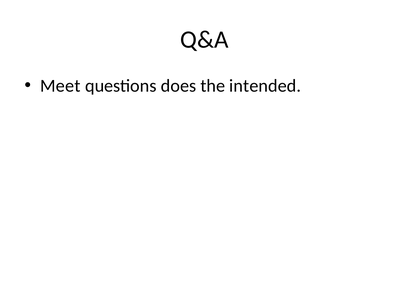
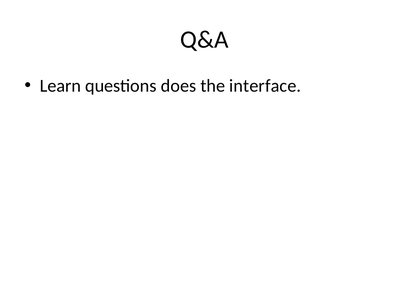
Meet: Meet -> Learn
intended: intended -> interface
